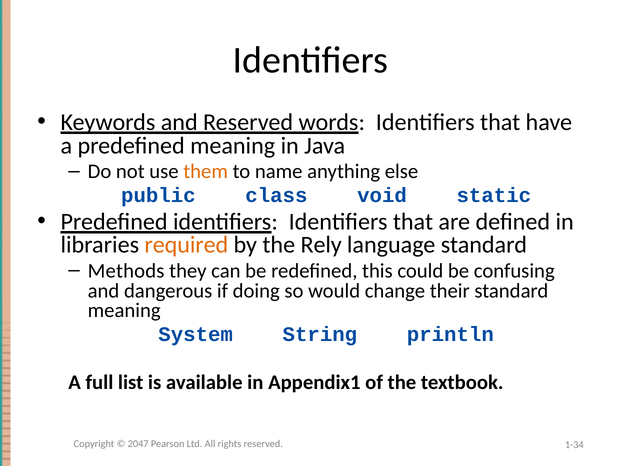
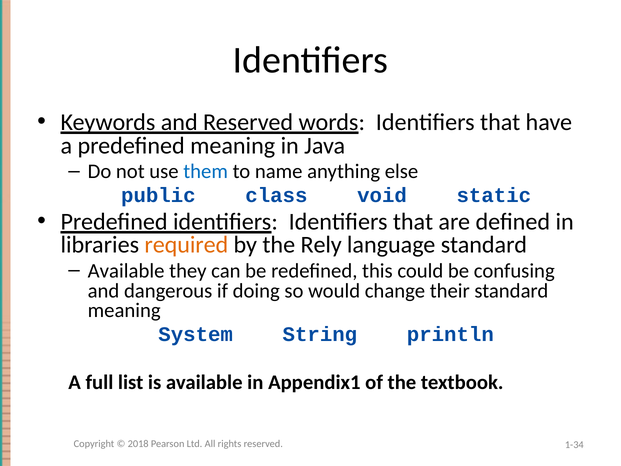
them colour: orange -> blue
Methods at (126, 271): Methods -> Available
2047: 2047 -> 2018
